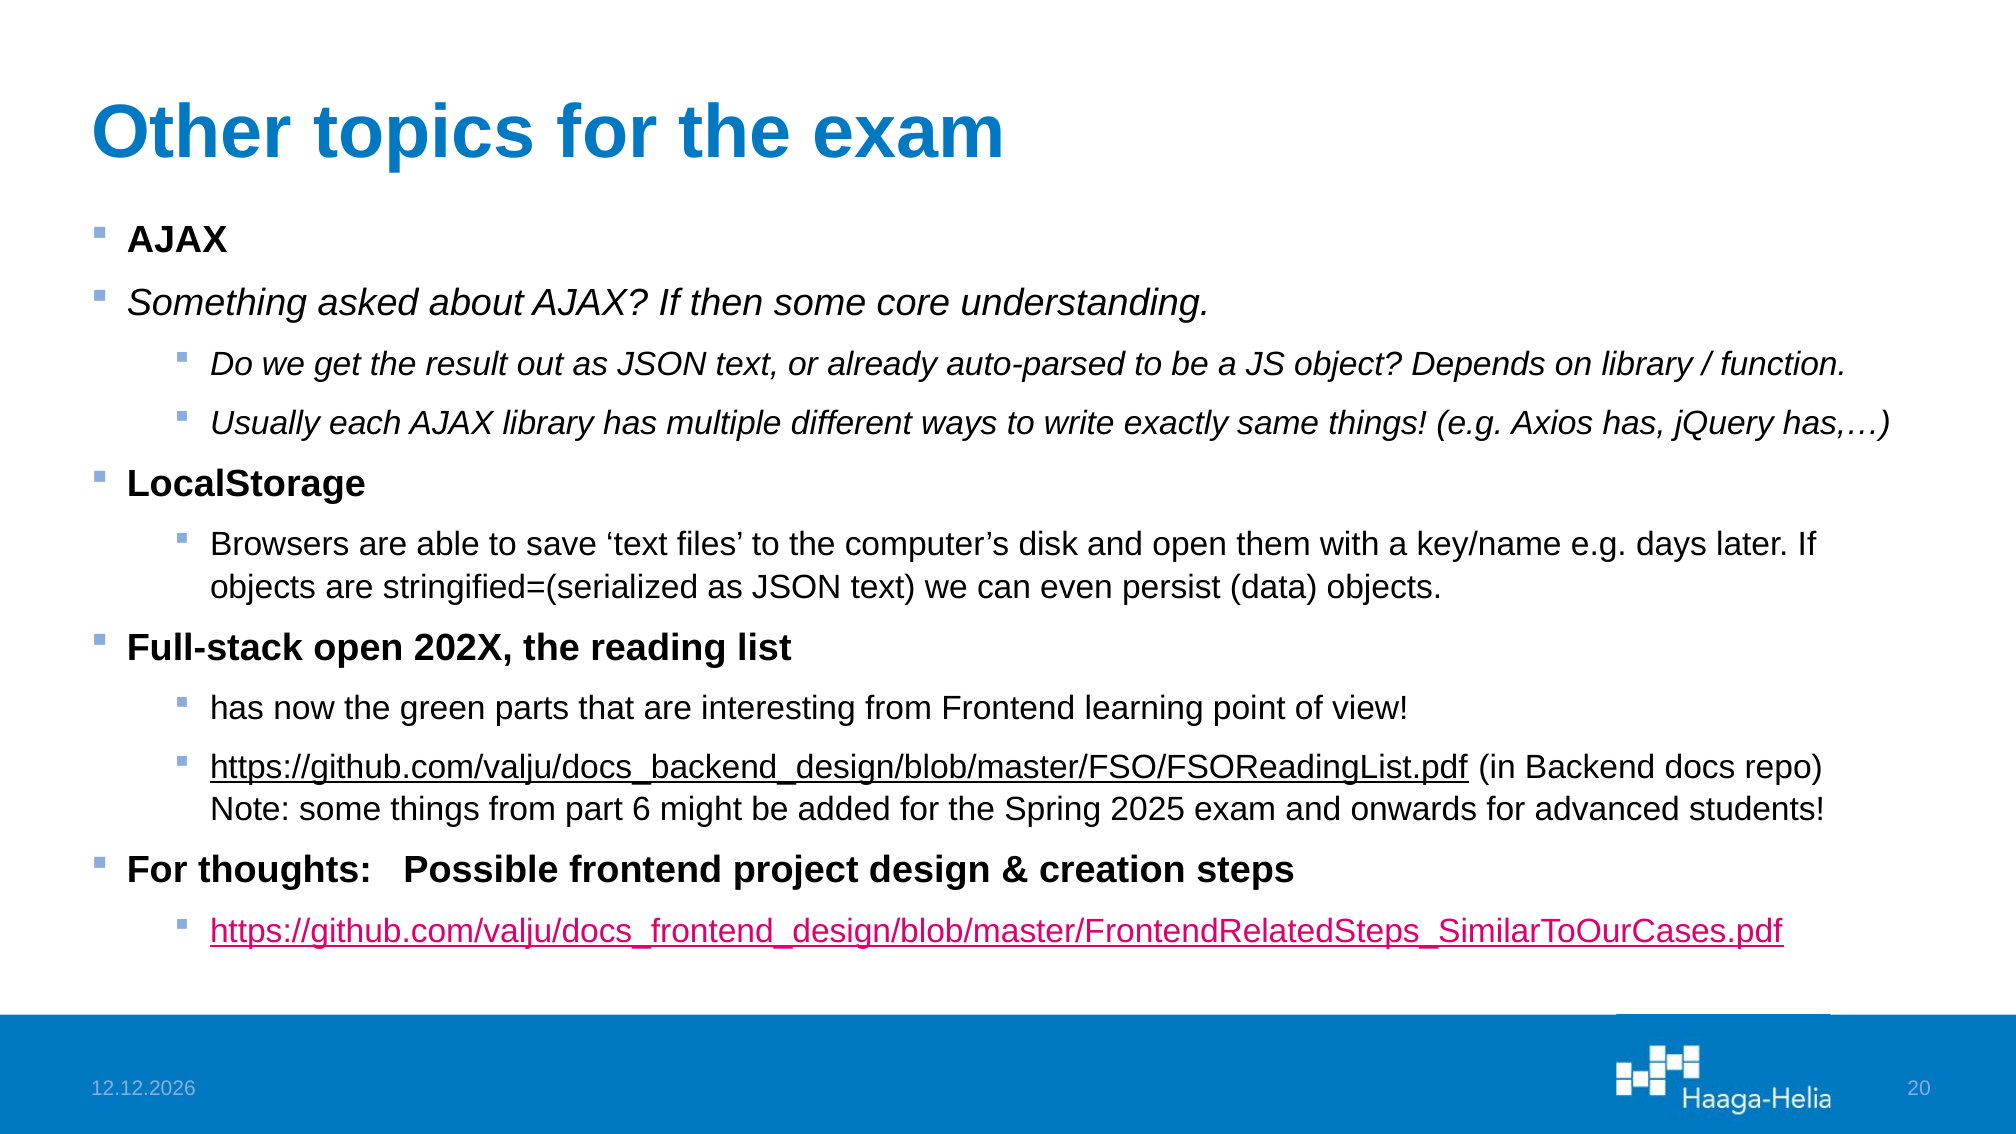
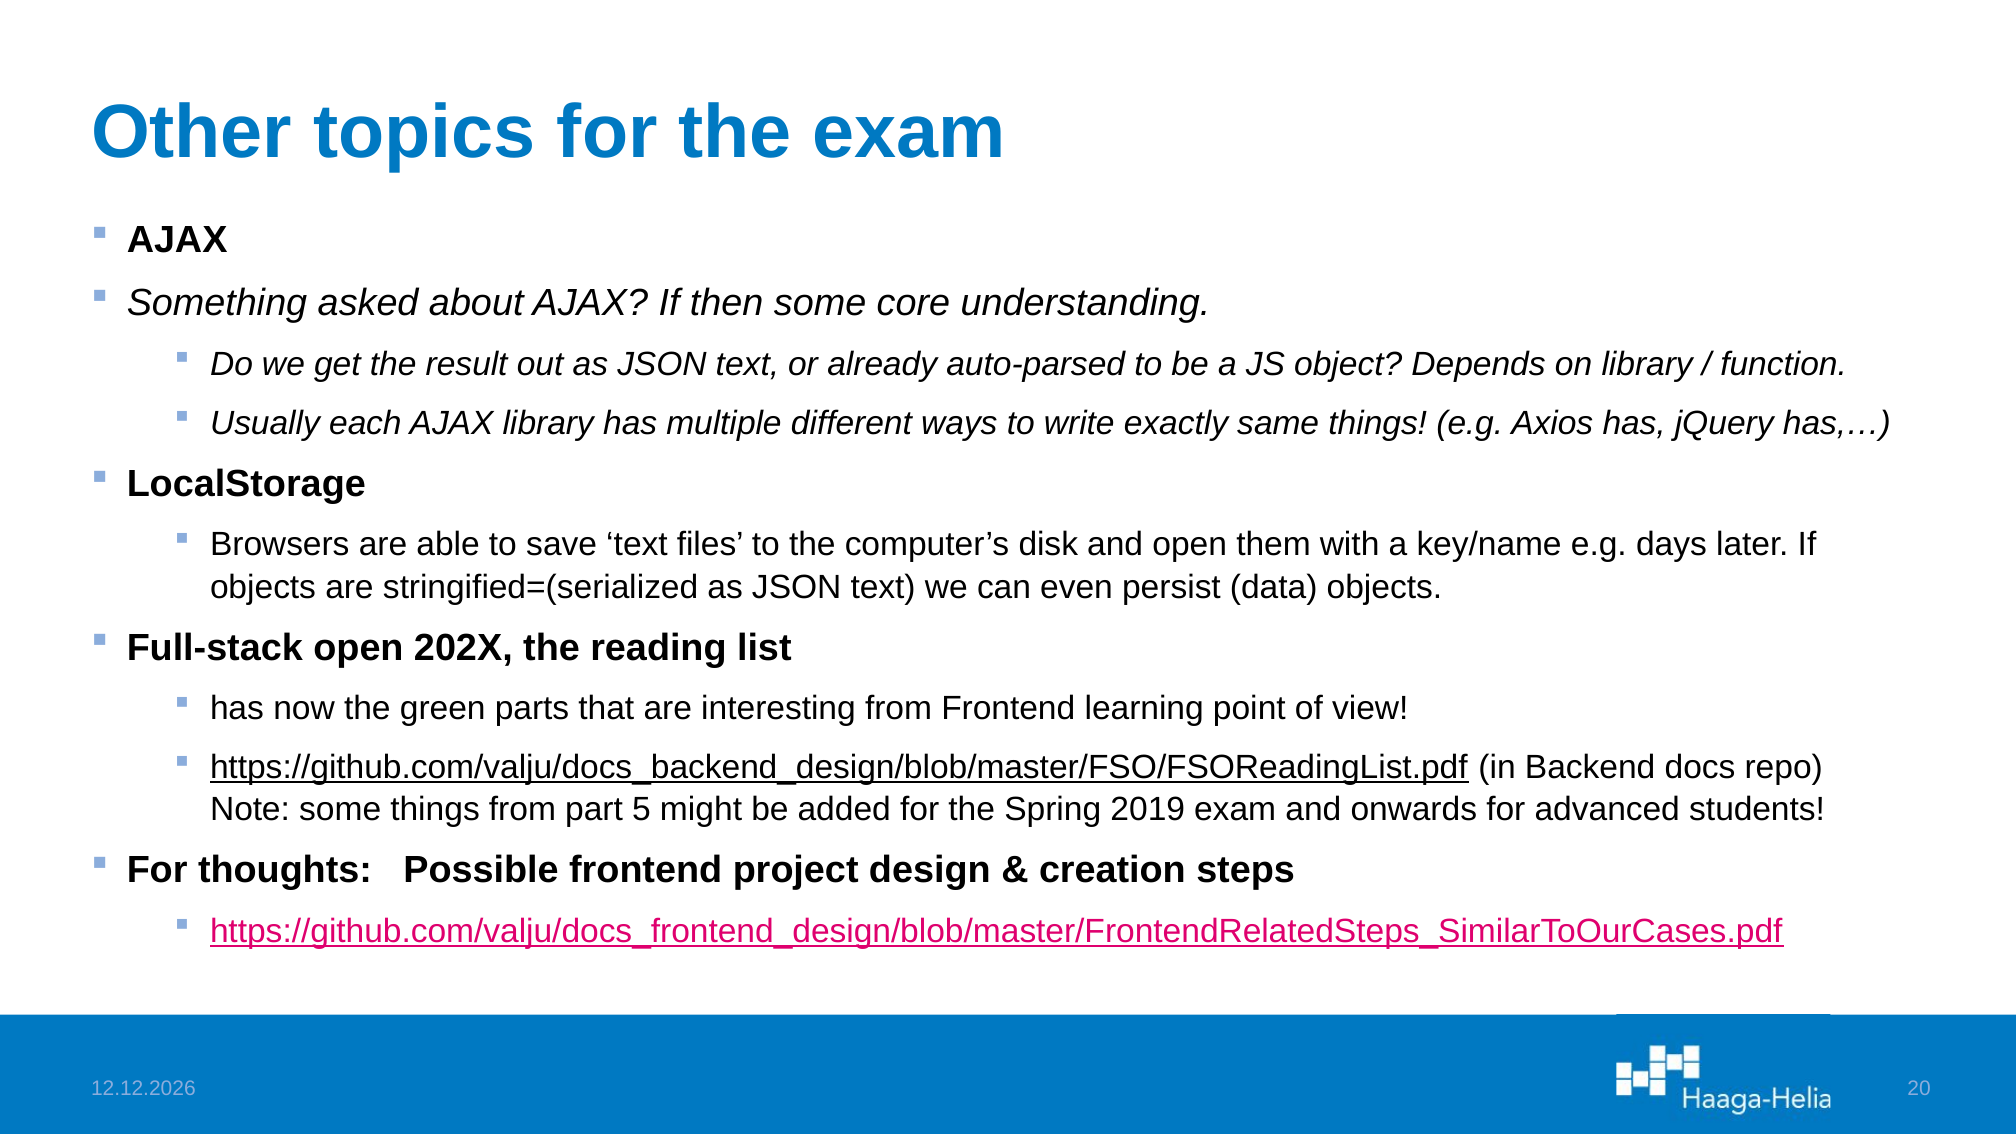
6: 6 -> 5
2025: 2025 -> 2019
